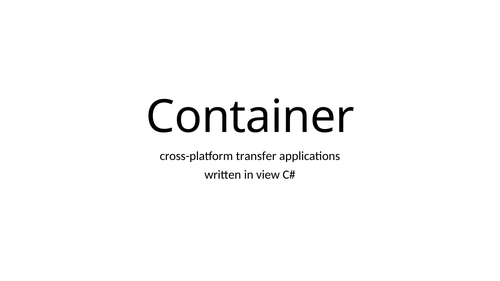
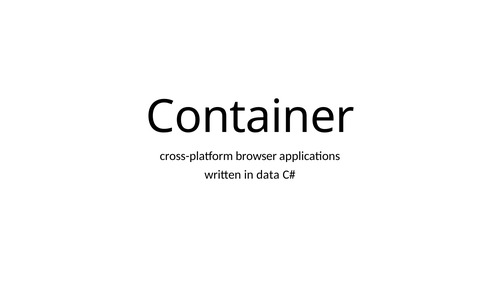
transfer: transfer -> browser
view: view -> data
